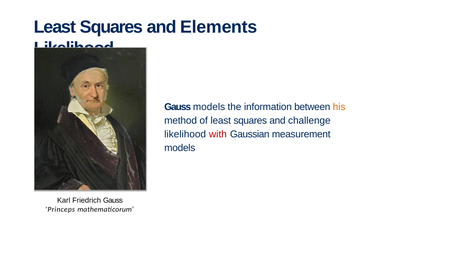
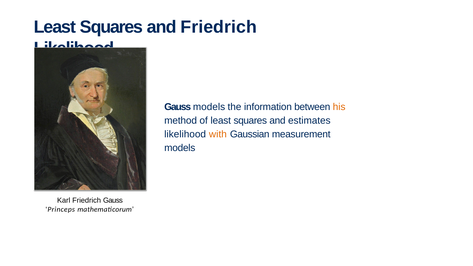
and Elements: Elements -> Friedrich
challenge: challenge -> estimates
with colour: red -> orange
